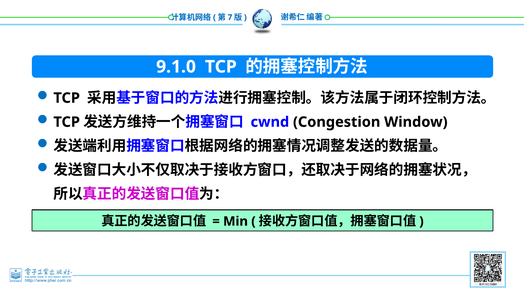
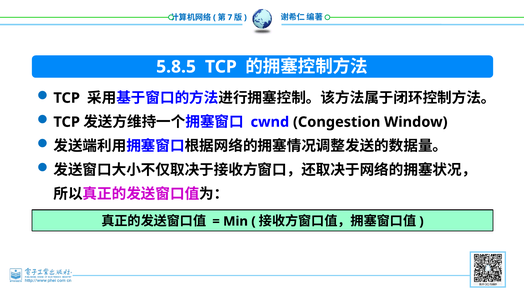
9.1.0: 9.1.0 -> 5.8.5
